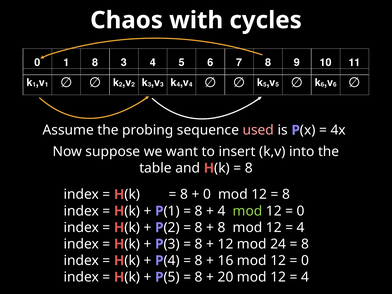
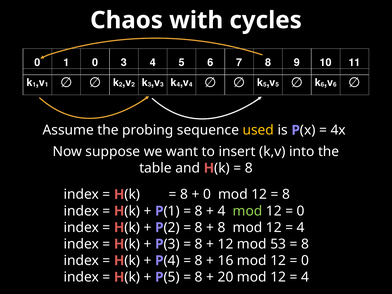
1 8: 8 -> 0
used colour: pink -> yellow
24: 24 -> 53
